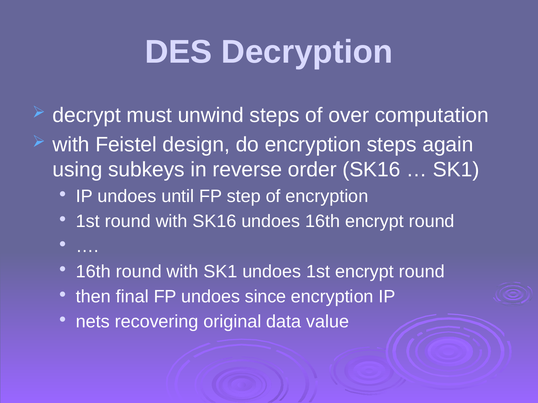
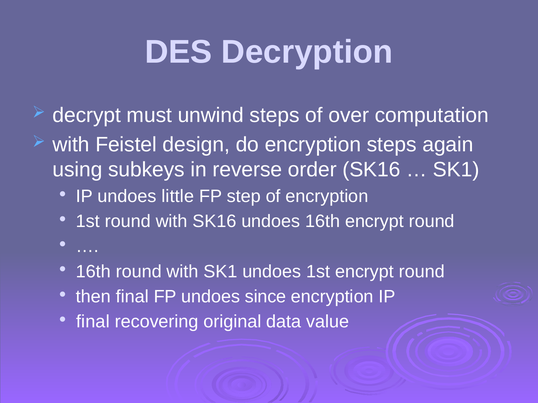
until: until -> little
nets at (93, 322): nets -> final
